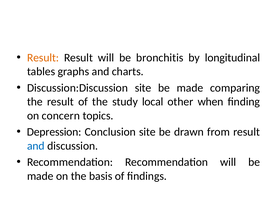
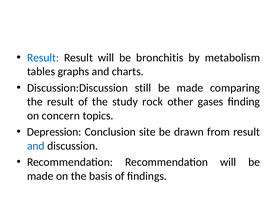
Result at (43, 58) colour: orange -> blue
longitudinal: longitudinal -> metabolism
Discussion:Discussion site: site -> still
local: local -> rock
when: when -> gases
